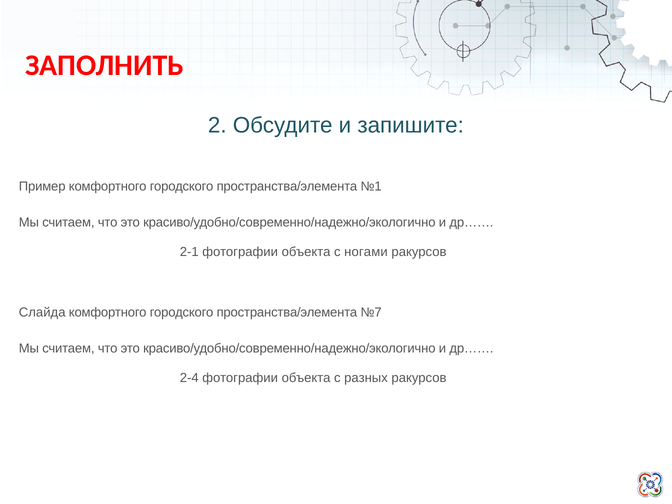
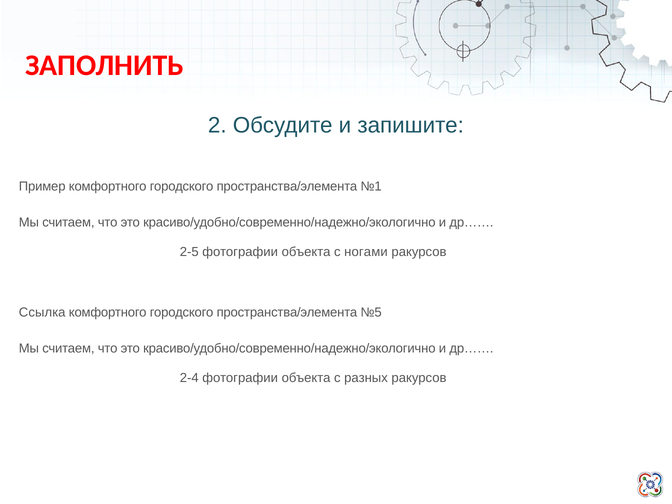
2-1: 2-1 -> 2-5
Слайда: Слайда -> Ссылка
№7: №7 -> №5
